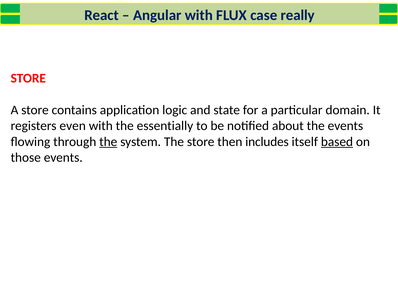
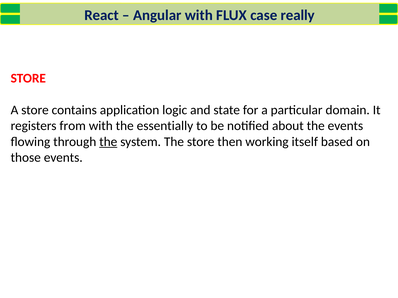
even: even -> from
includes: includes -> working
based underline: present -> none
